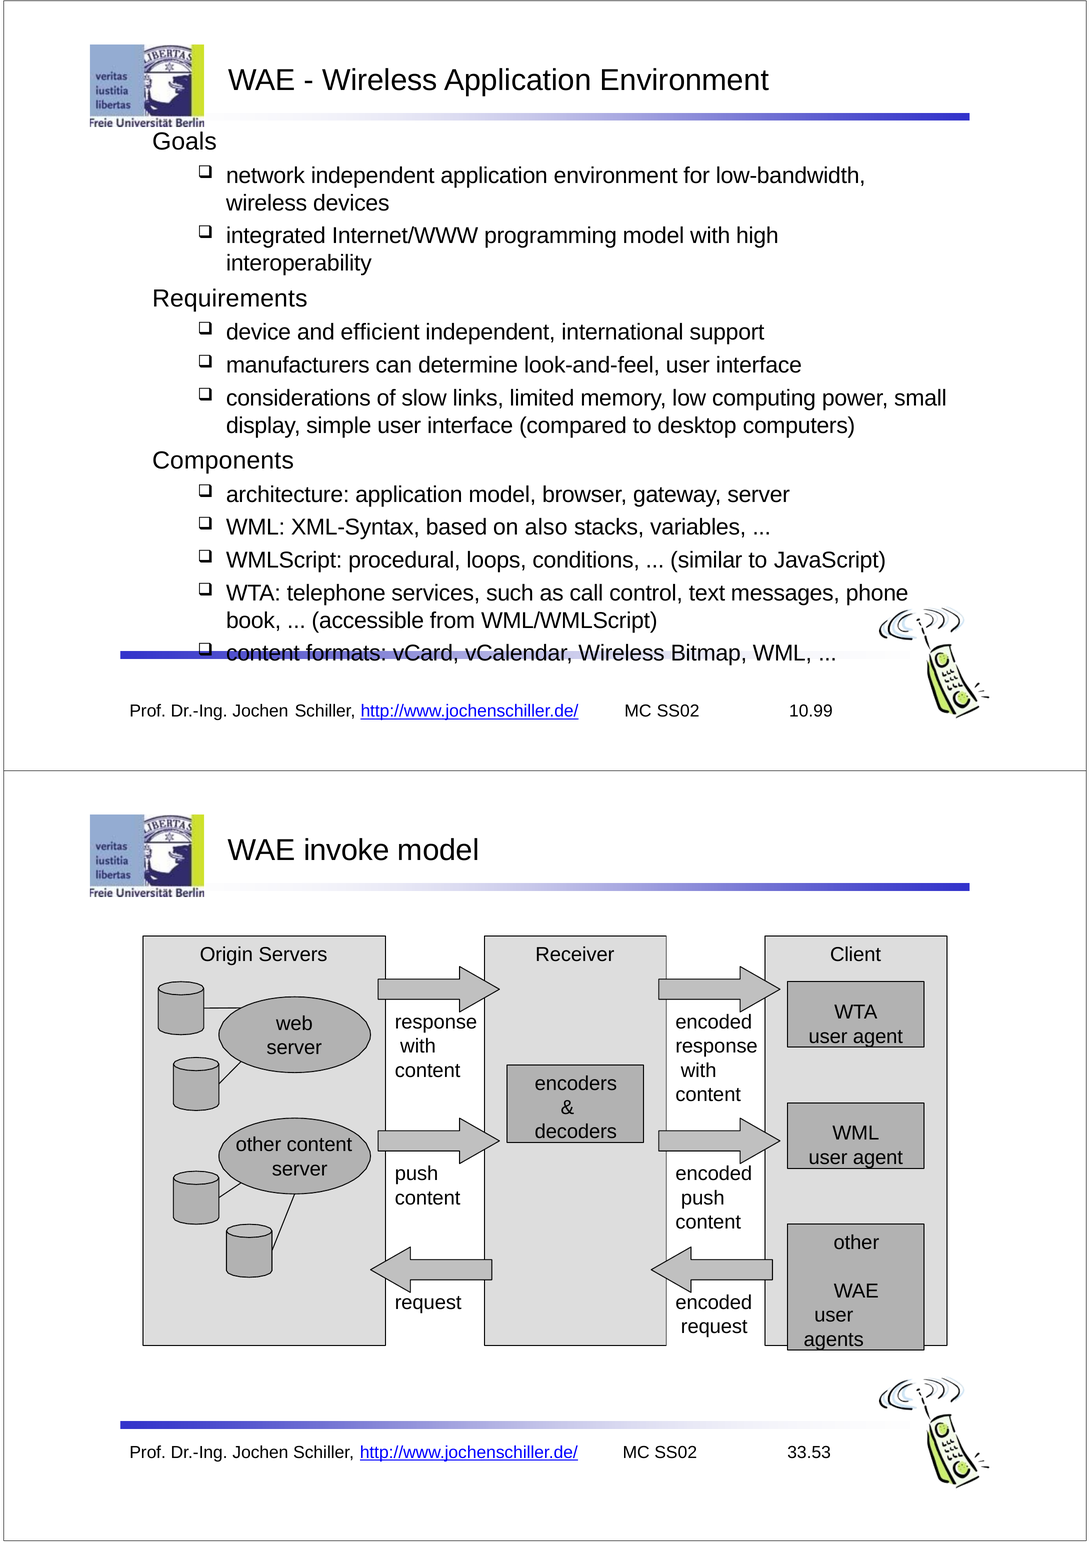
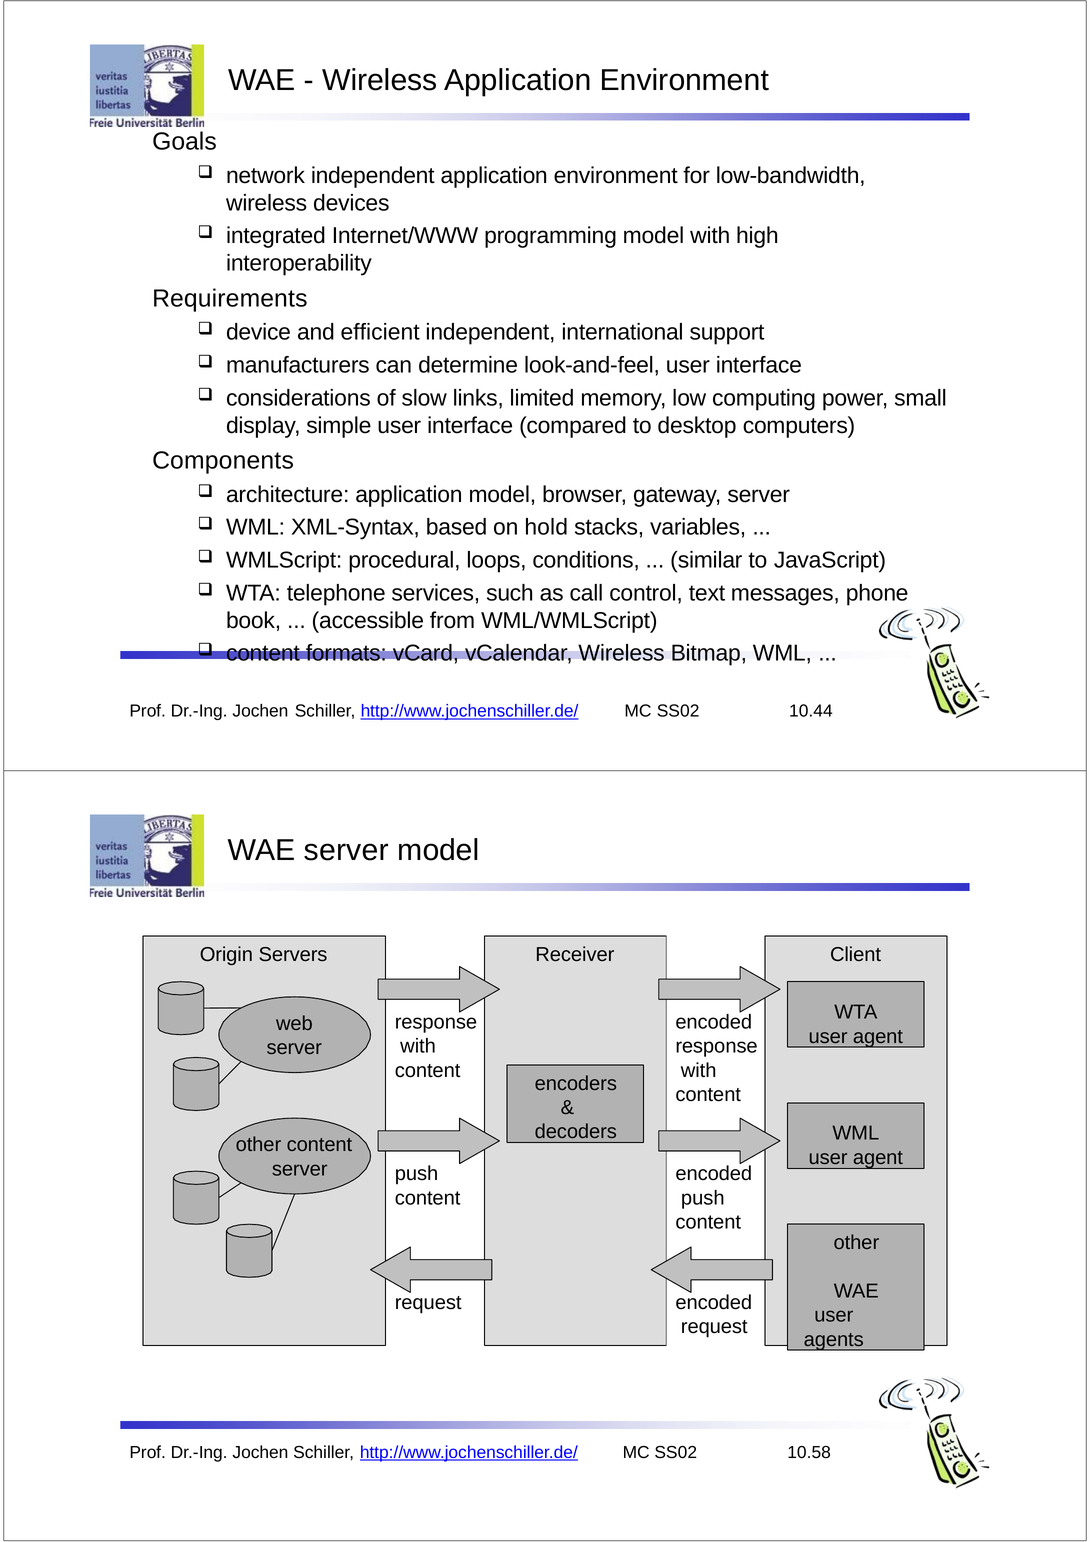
also: also -> hold
10.99: 10.99 -> 10.44
WAE invoke: invoke -> server
33.53: 33.53 -> 10.58
